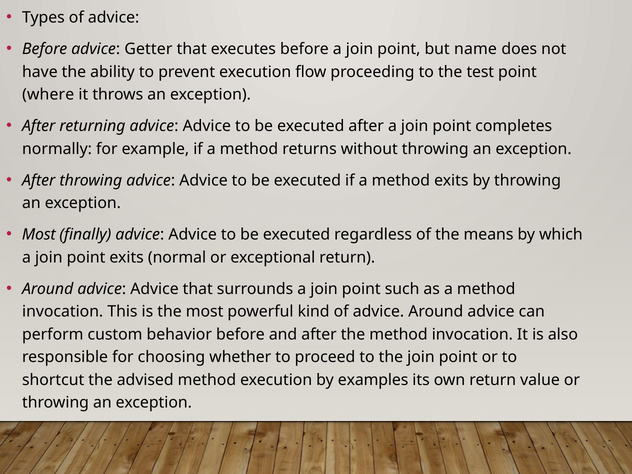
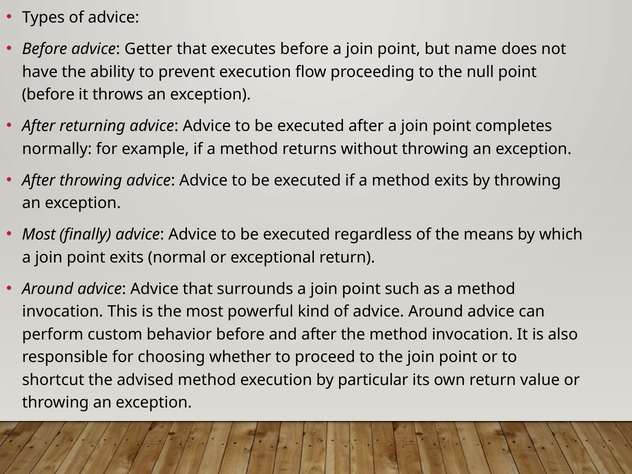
test: test -> null
where at (48, 95): where -> before
examples: examples -> particular
